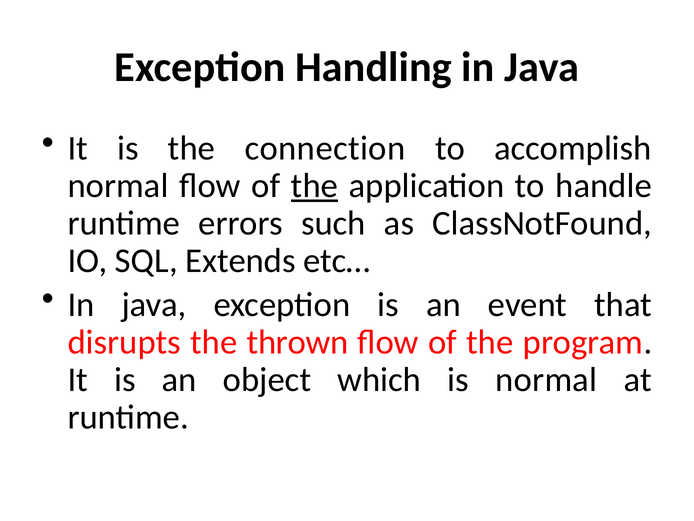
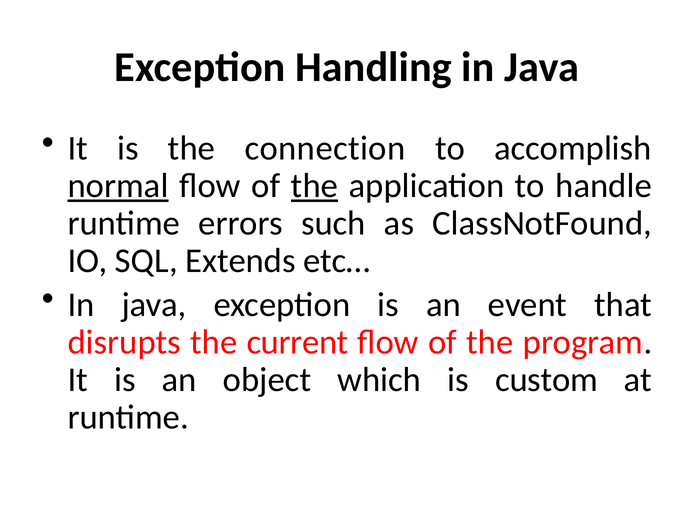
normal at (118, 186) underline: none -> present
thrown: thrown -> current
is normal: normal -> custom
